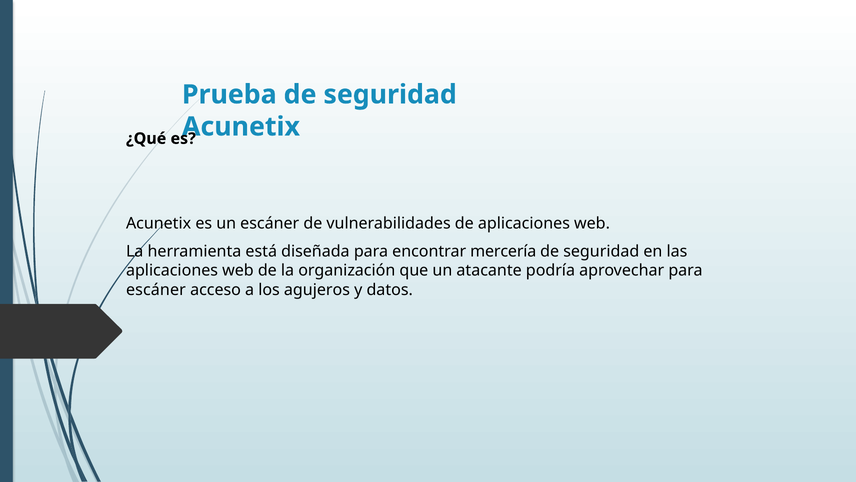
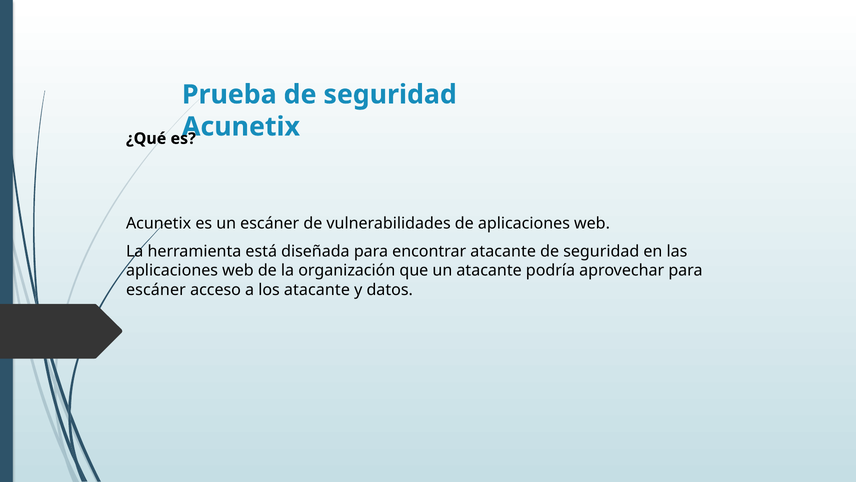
encontrar mercería: mercería -> atacante
los agujeros: agujeros -> atacante
